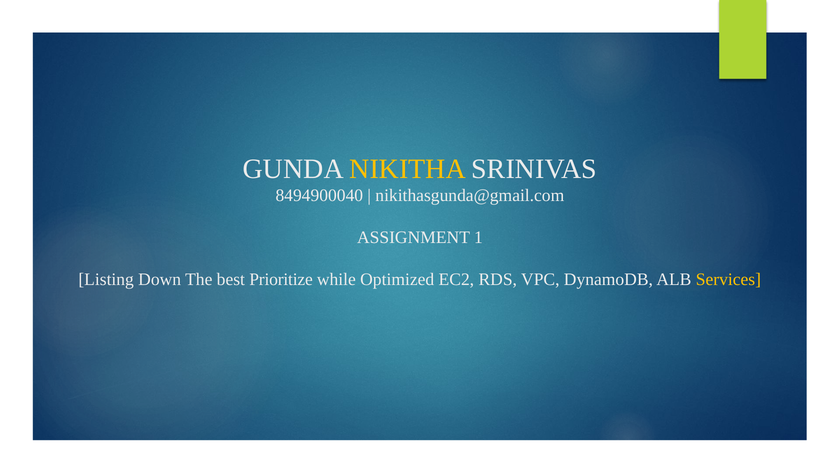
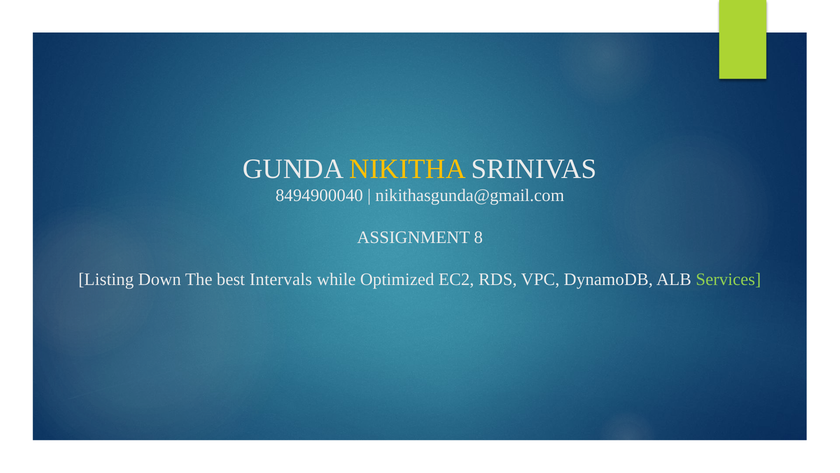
1: 1 -> 8
Prioritize: Prioritize -> Intervals
Services colour: yellow -> light green
